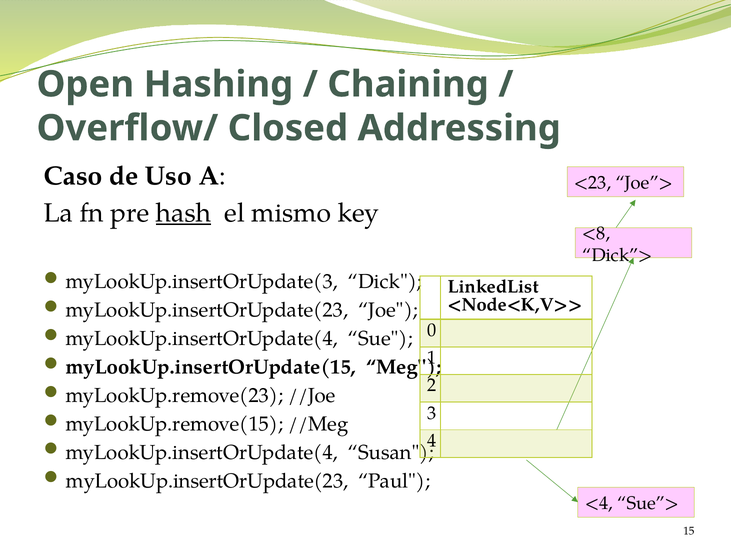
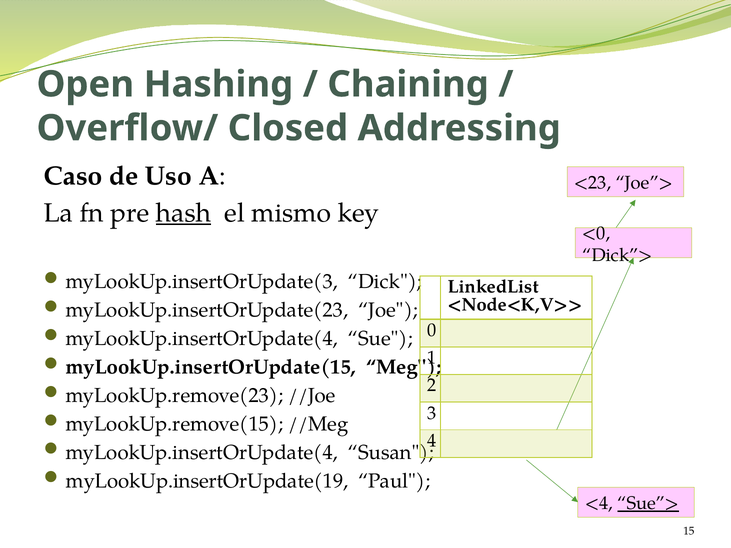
<8: <8 -> <0
myLookUp.insertOrUpdate(23 at (207, 481): myLookUp.insertOrUpdate(23 -> myLookUp.insertOrUpdate(19
Sue”> underline: none -> present
